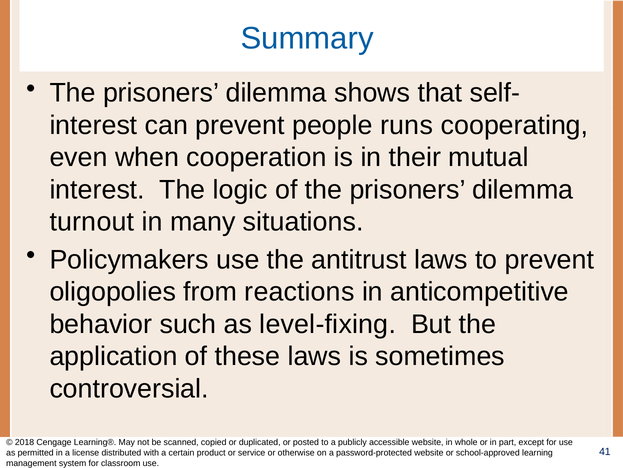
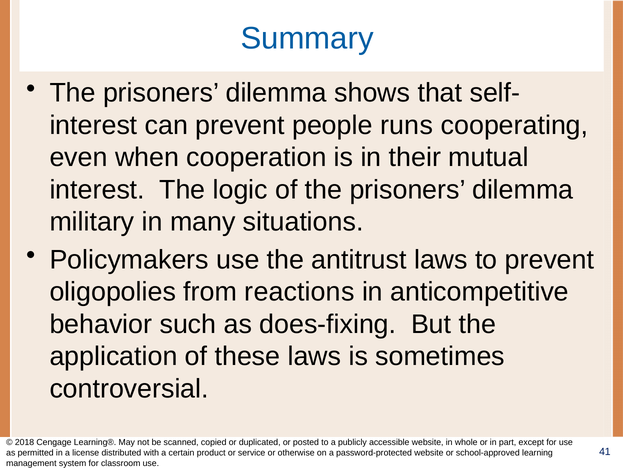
turnout: turnout -> military
level-fixing: level-fixing -> does-fixing
